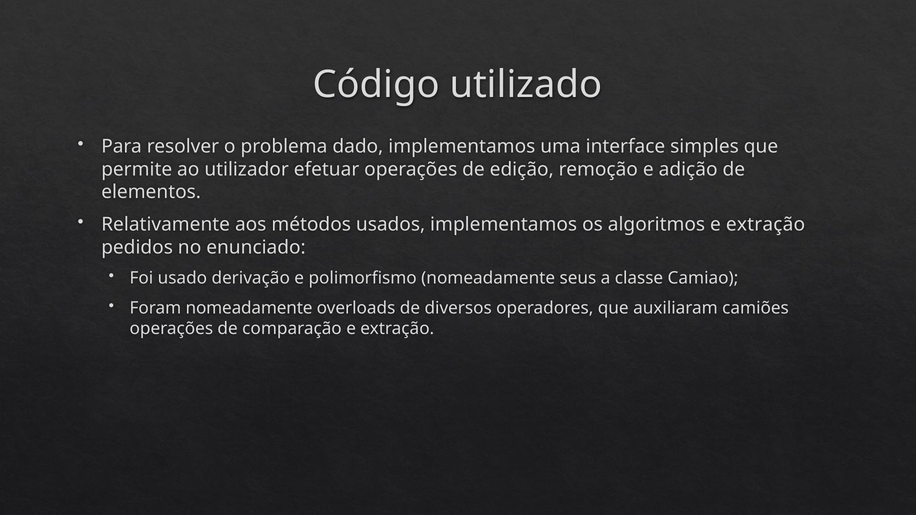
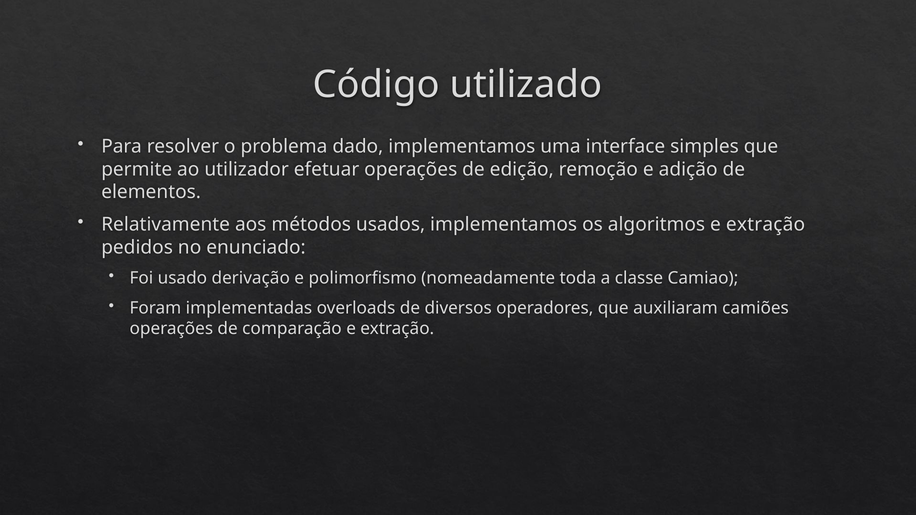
seus: seus -> toda
Foram nomeadamente: nomeadamente -> implementadas
